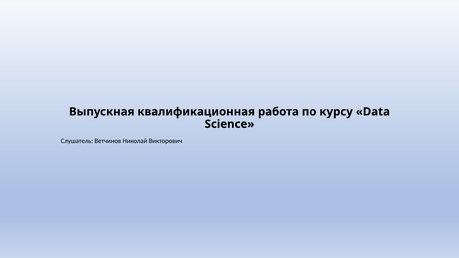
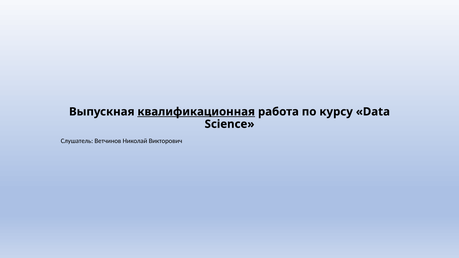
квалификационная underline: none -> present
